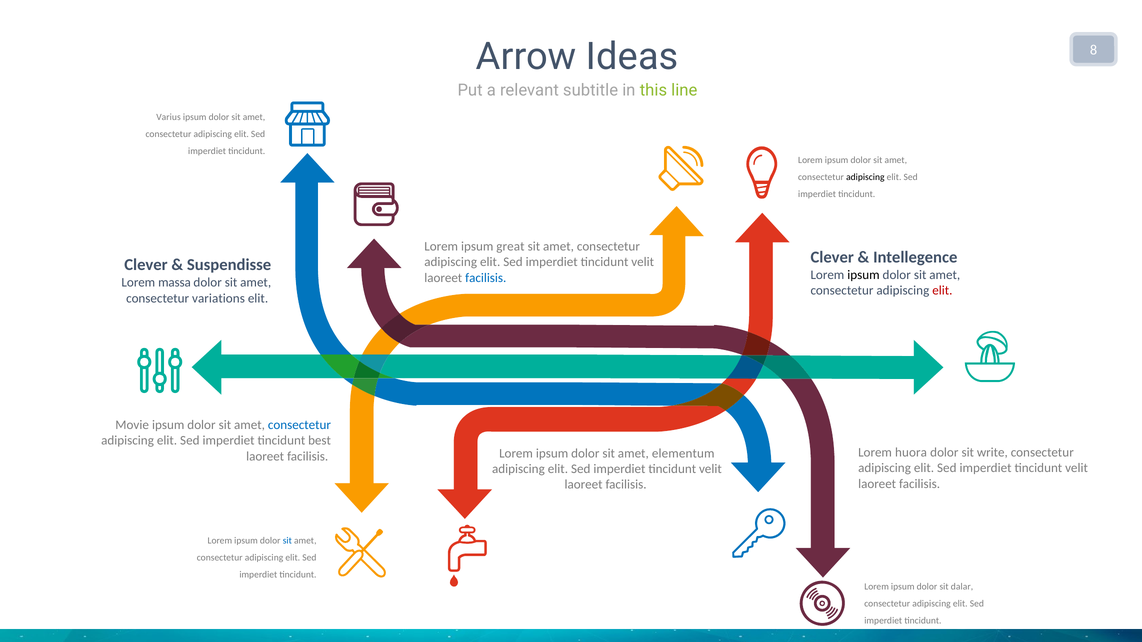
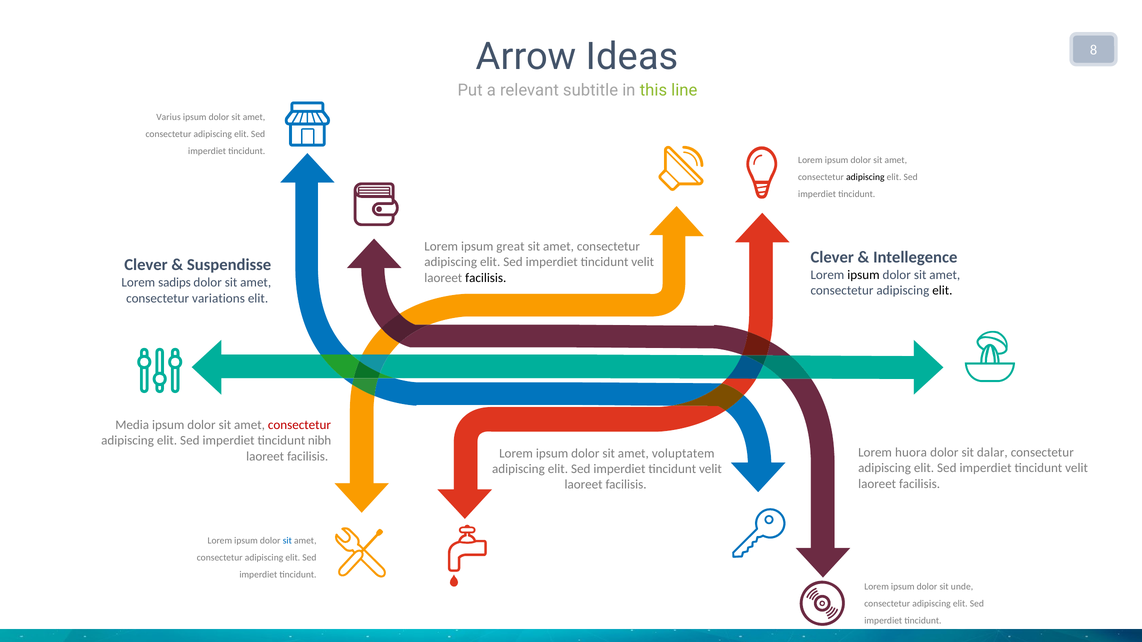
facilisis at (486, 278) colour: blue -> black
massa: massa -> sadips
elit at (942, 291) colour: red -> black
Movie: Movie -> Media
consectetur at (299, 425) colour: blue -> red
best: best -> nibh
write: write -> dalar
elementum: elementum -> voluptatem
dalar: dalar -> unde
